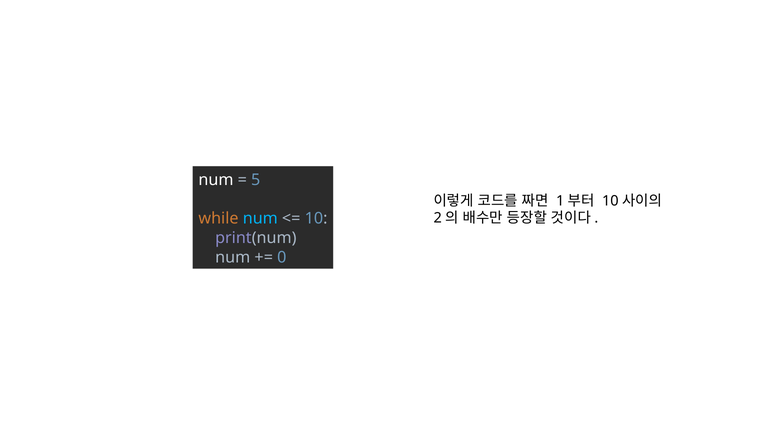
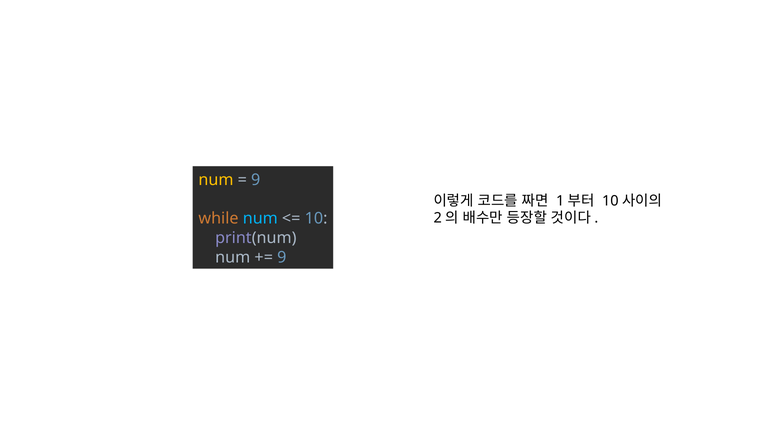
num at (216, 180) colour: white -> yellow
5 at (256, 180): 5 -> 9
0 at (282, 257): 0 -> 9
